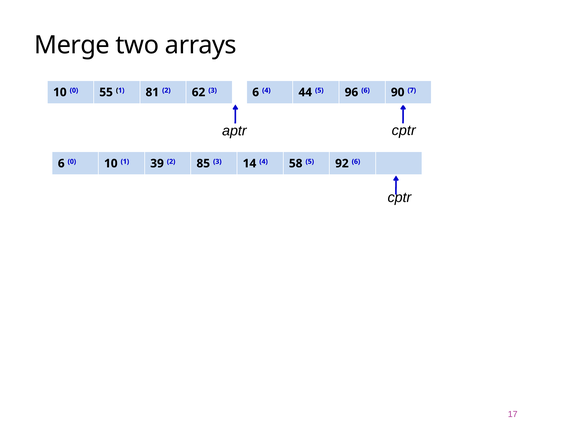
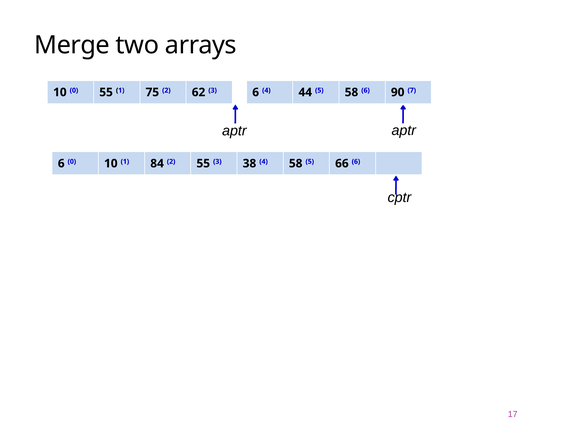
81: 81 -> 75
5 96: 96 -> 58
cptr at (404, 130): cptr -> aptr
39: 39 -> 84
2 85: 85 -> 55
14: 14 -> 38
92: 92 -> 66
